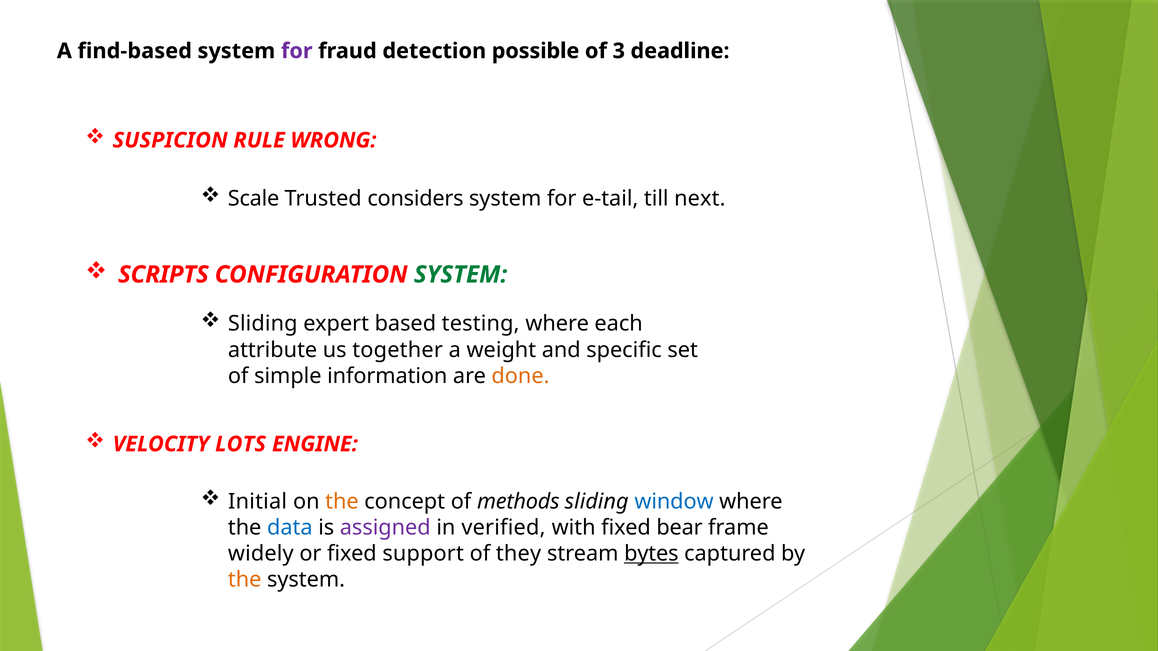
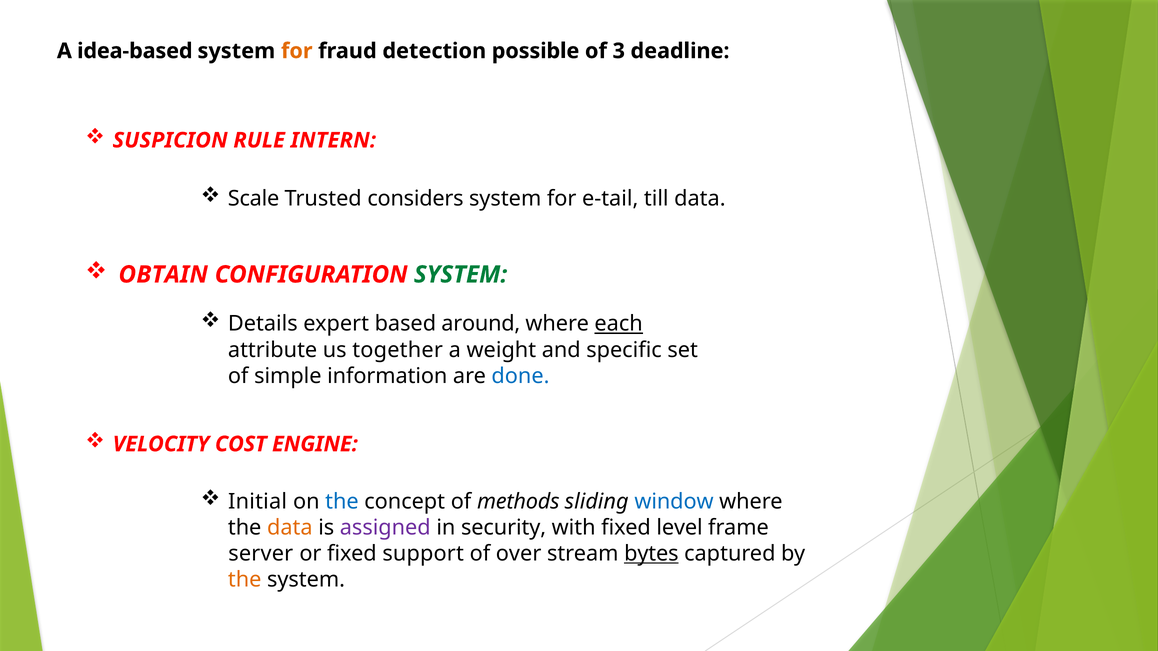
find-based: find-based -> idea-based
for at (297, 51) colour: purple -> orange
WRONG: WRONG -> INTERN
till next: next -> data
SCRIPTS: SCRIPTS -> OBTAIN
Sliding at (263, 324): Sliding -> Details
testing: testing -> around
each underline: none -> present
done colour: orange -> blue
LOTS: LOTS -> COST
the at (342, 502) colour: orange -> blue
data at (290, 528) colour: blue -> orange
verified: verified -> security
bear: bear -> level
widely: widely -> server
they: they -> over
